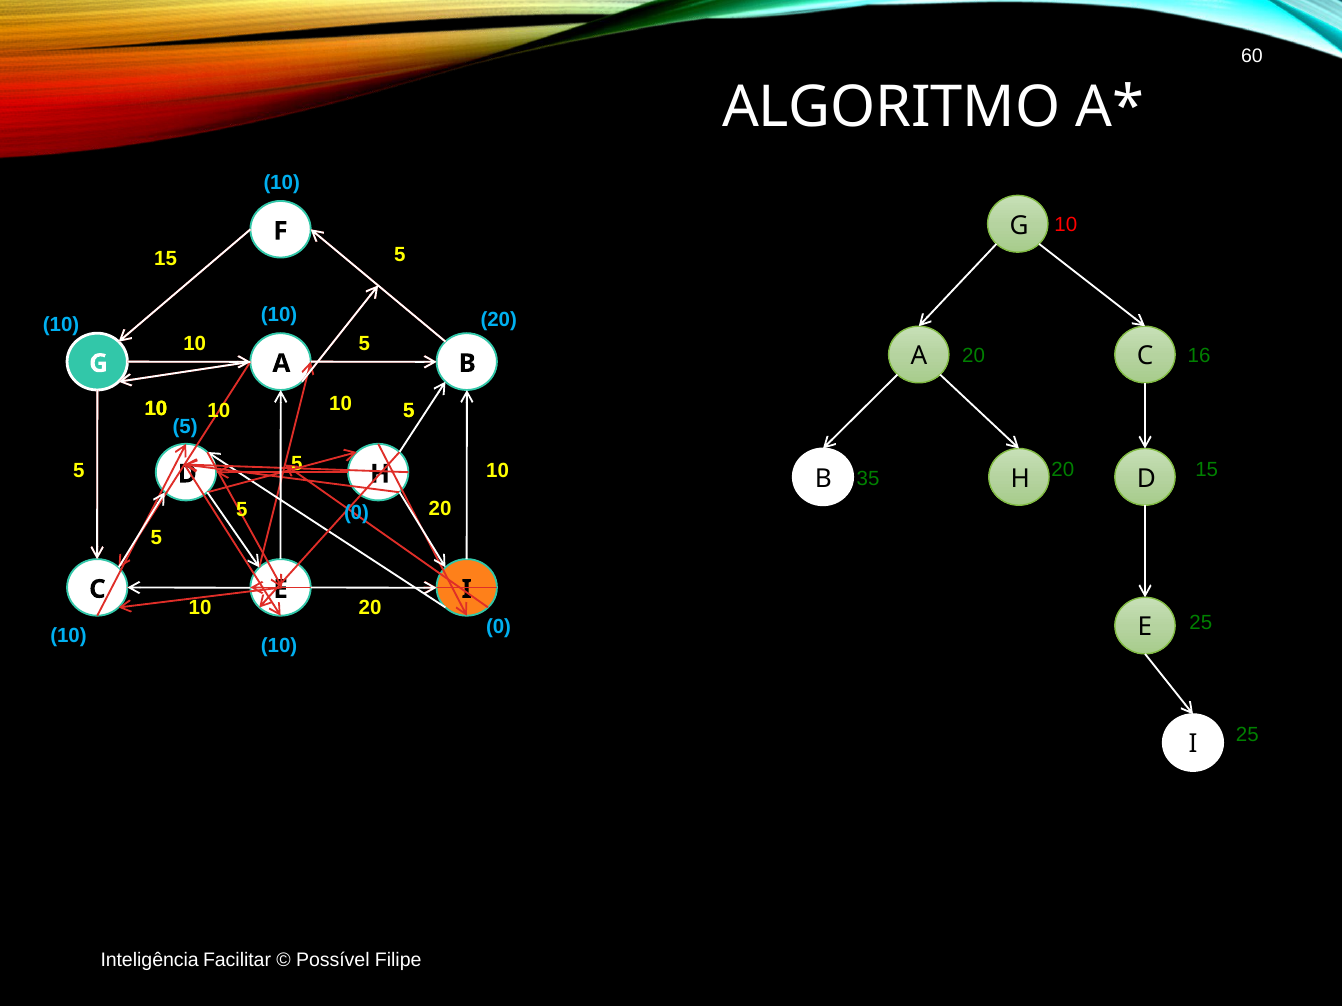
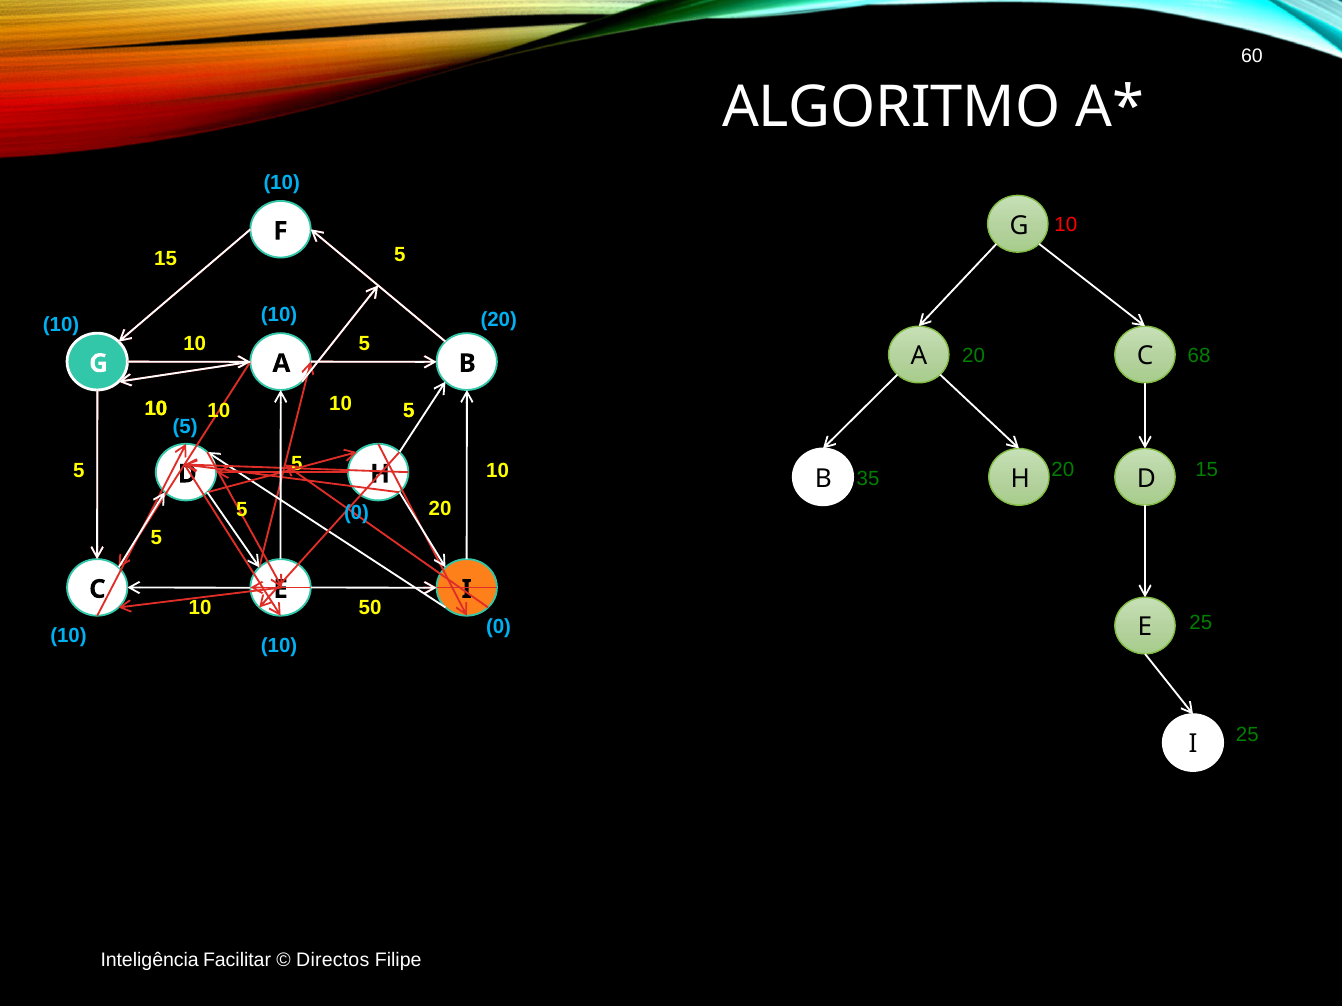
16: 16 -> 68
20 at (370, 608): 20 -> 50
Possível: Possível -> Directos
